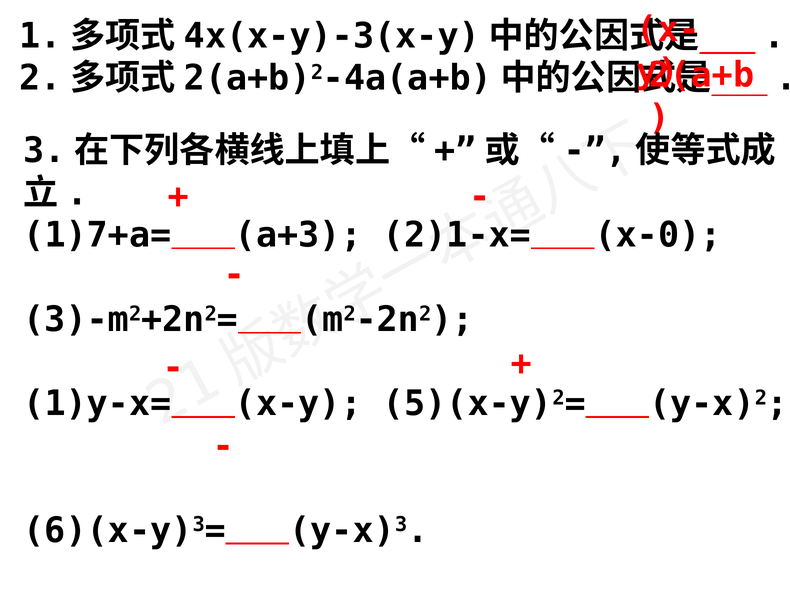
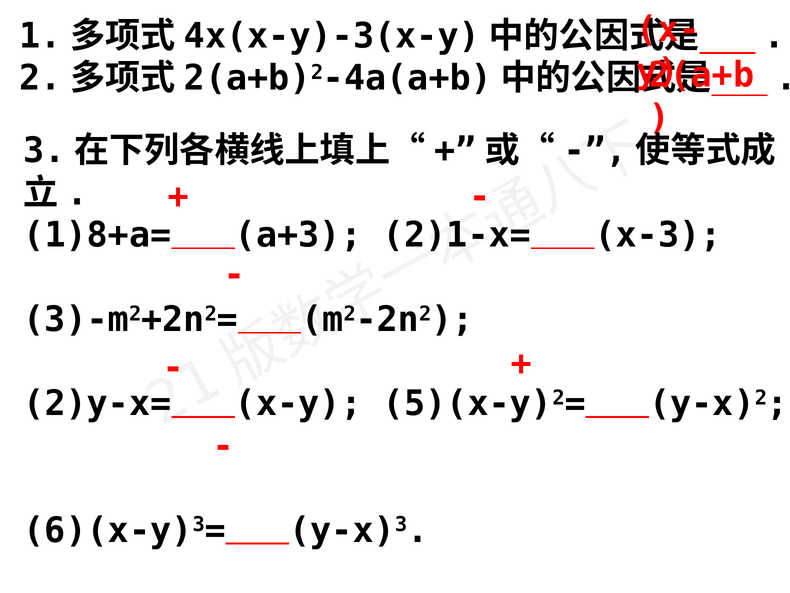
1)7+a=: 1)7+a= -> 1)8+a=
x-0: x-0 -> x-3
1)y-x=: 1)y-x= -> 2)y-x=
